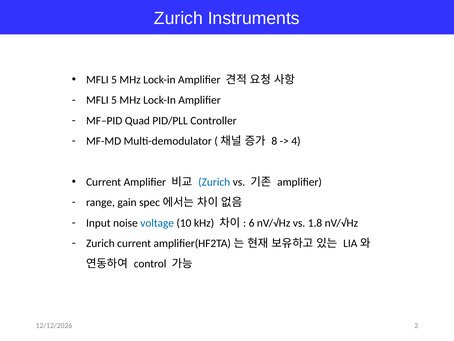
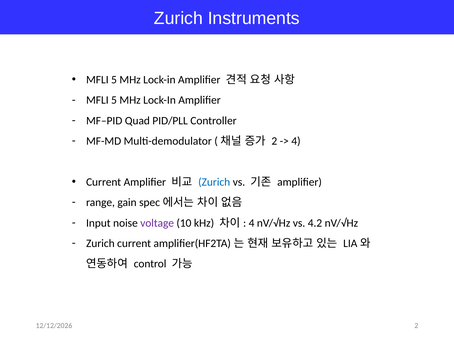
8 at (274, 141): 8 -> 2
voltage colour: blue -> purple
6 at (252, 223): 6 -> 4
1.8: 1.8 -> 4.2
